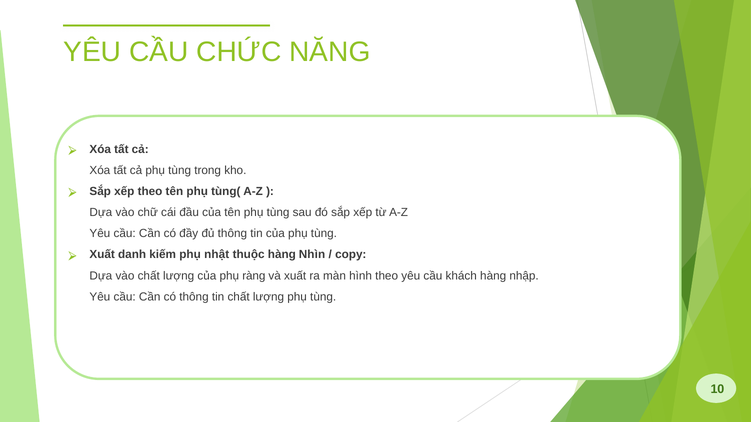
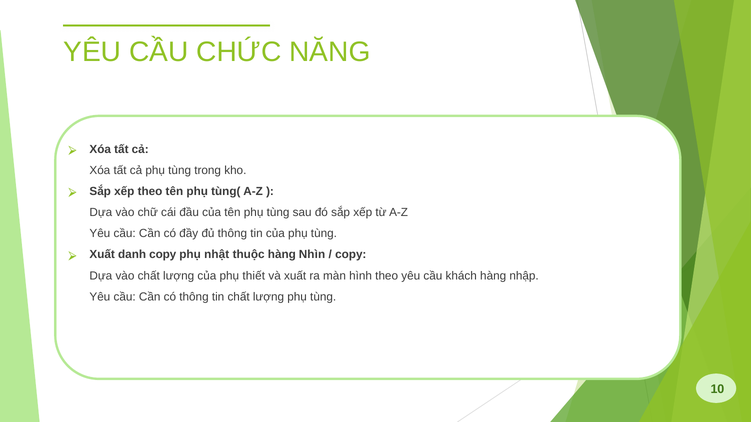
danh kiếm: kiếm -> copy
ràng: ràng -> thiết
